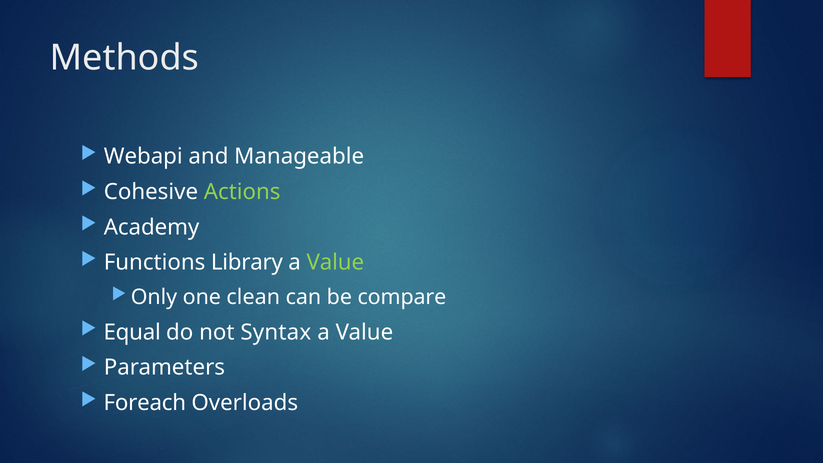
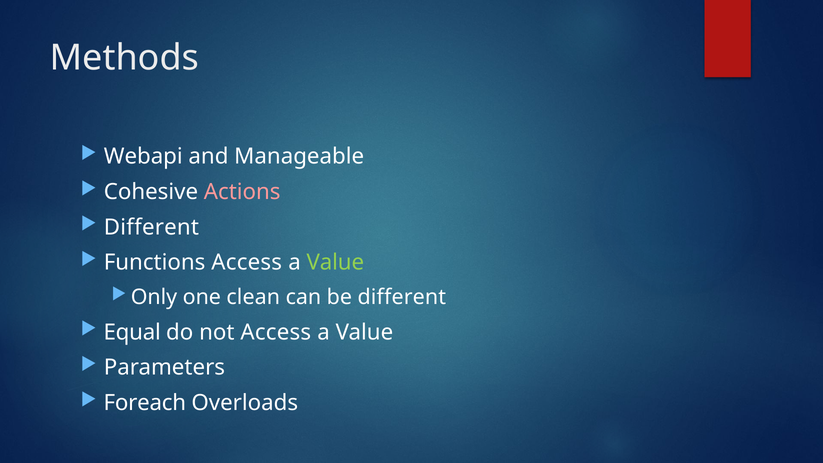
Actions colour: light green -> pink
Academy at (152, 227): Academy -> Different
Functions Library: Library -> Access
be compare: compare -> different
not Syntax: Syntax -> Access
